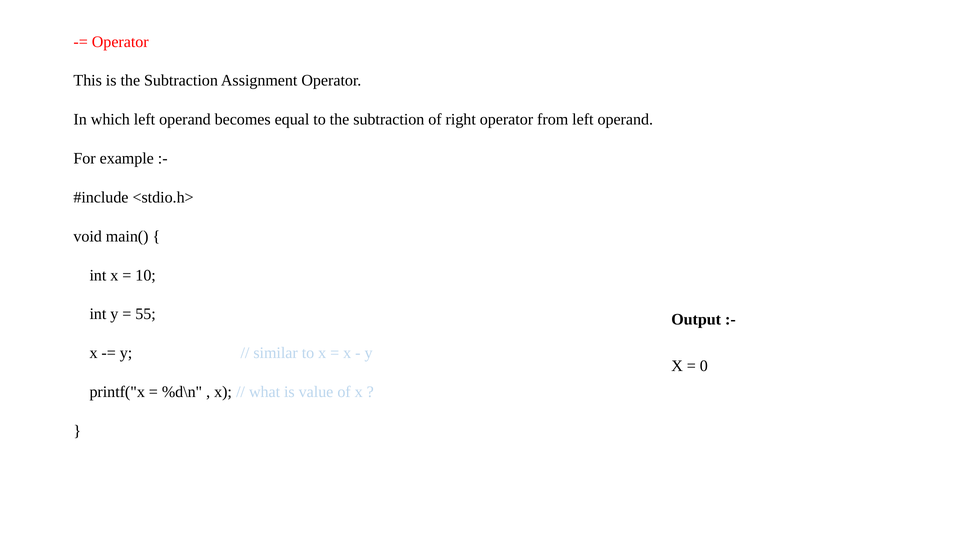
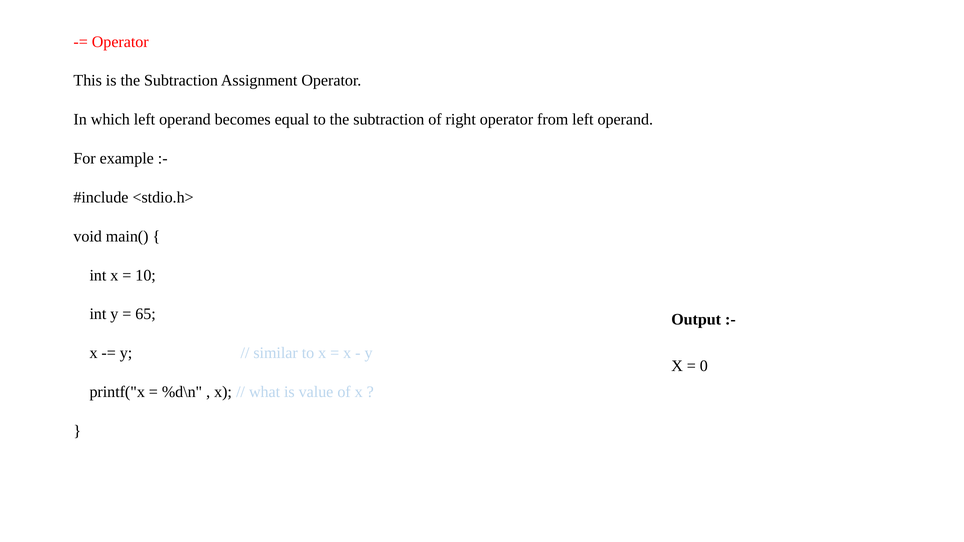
55: 55 -> 65
